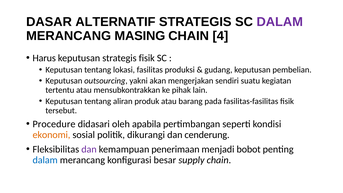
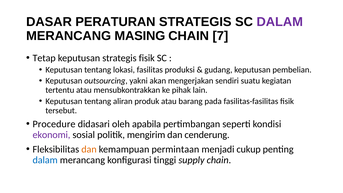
ALTERNATIF: ALTERNATIF -> PERATURAN
4: 4 -> 7
Harus: Harus -> Tetap
ekonomi colour: orange -> purple
dikurangi: dikurangi -> mengirim
dan at (89, 149) colour: purple -> orange
penerimaan: penerimaan -> permintaan
bobot: bobot -> cukup
besar: besar -> tinggi
